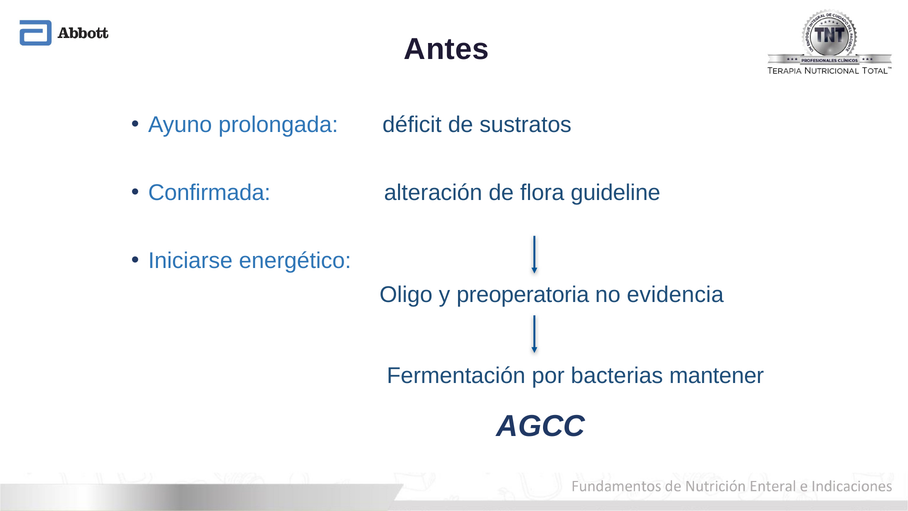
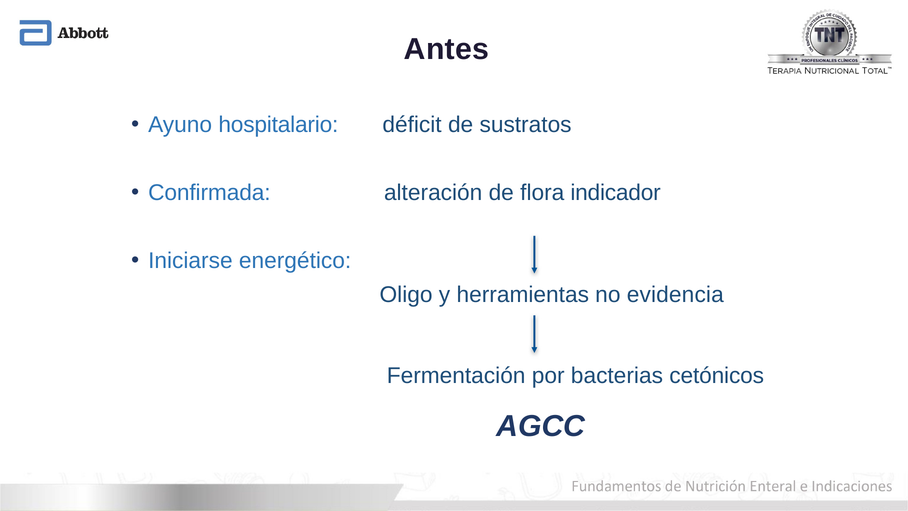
prolongada: prolongada -> hospitalario
guideline: guideline -> indicador
preoperatoria: preoperatoria -> herramientas
mantener: mantener -> cetónicos
